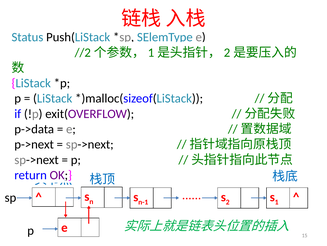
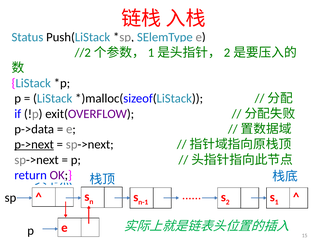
p->next underline: none -> present
